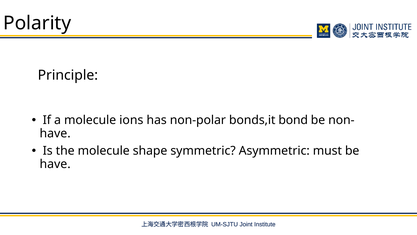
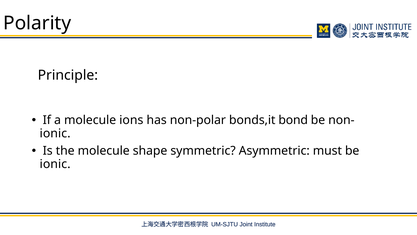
have at (55, 133): have -> ionic
have at (55, 164): have -> ionic
